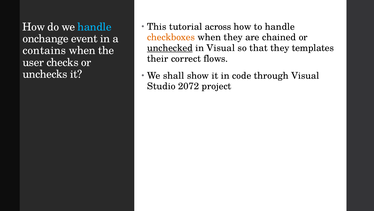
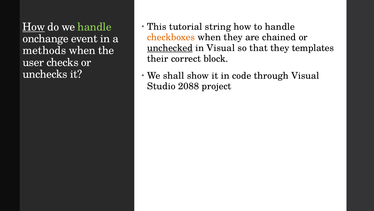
across: across -> string
How at (34, 27) underline: none -> present
handle at (94, 27) colour: light blue -> light green
contains: contains -> methods
flows: flows -> block
2072: 2072 -> 2088
